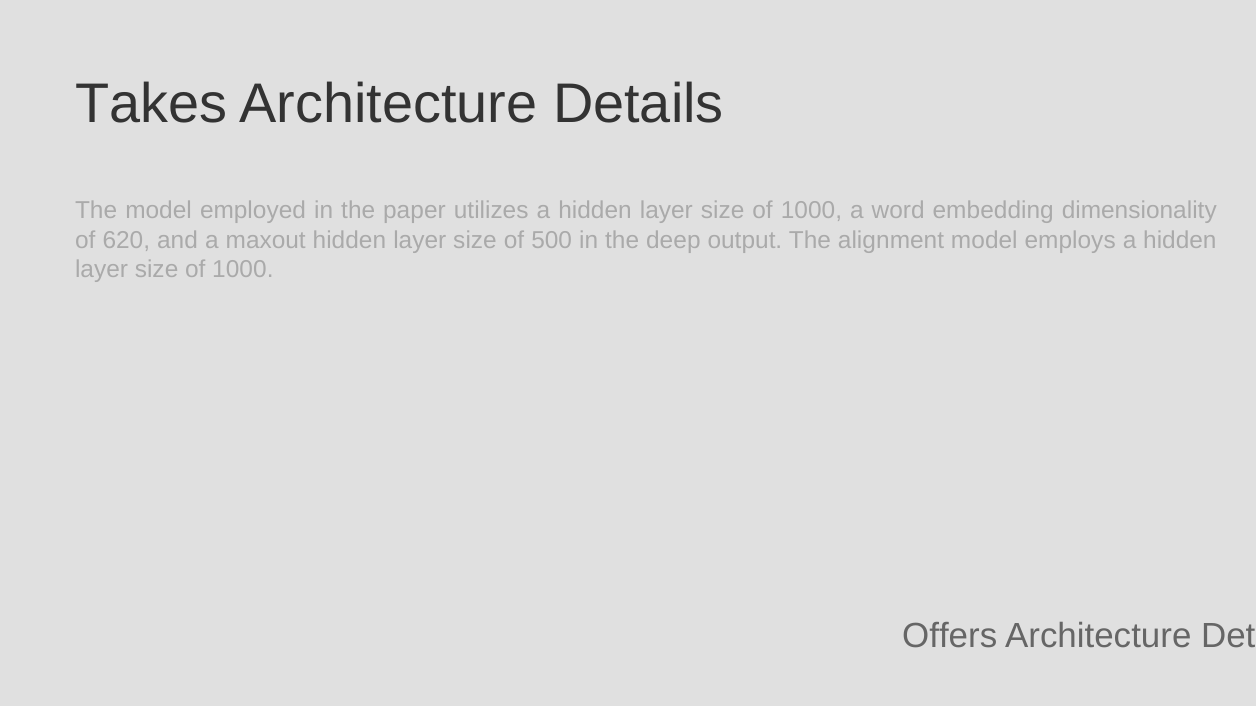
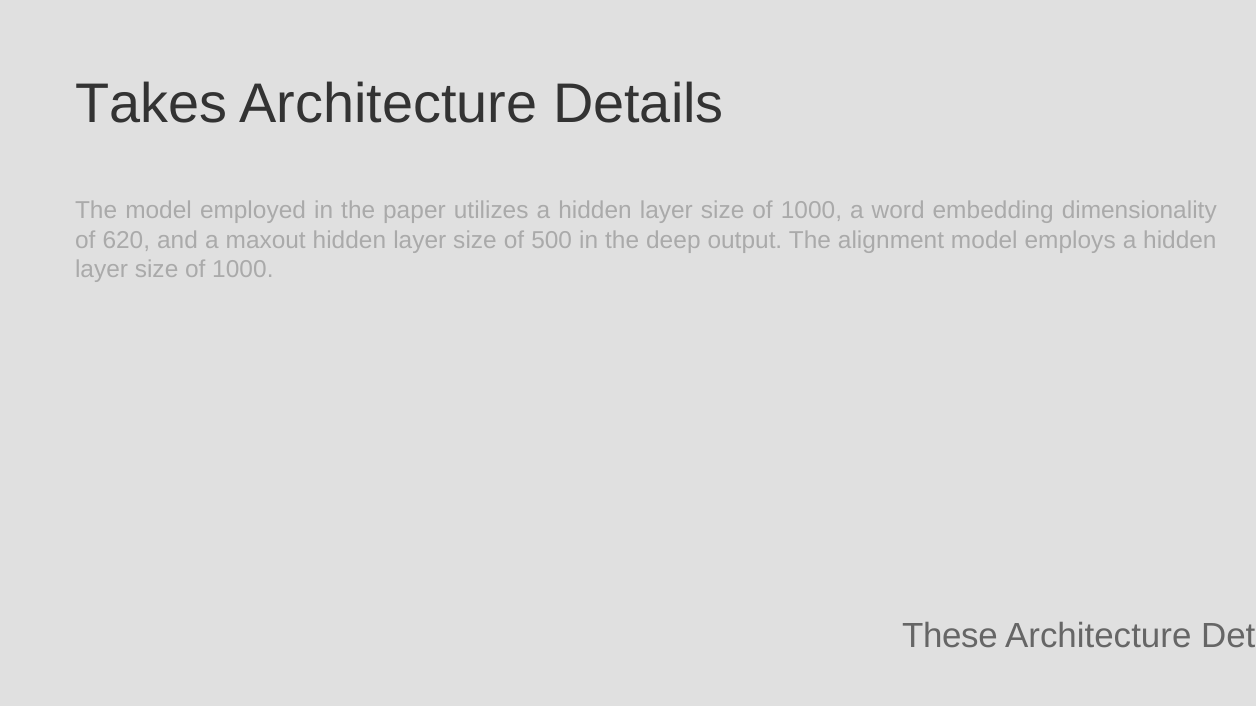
Offers: Offers -> These
